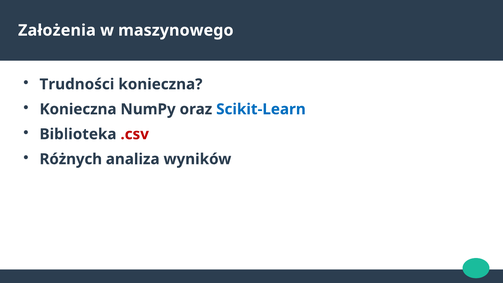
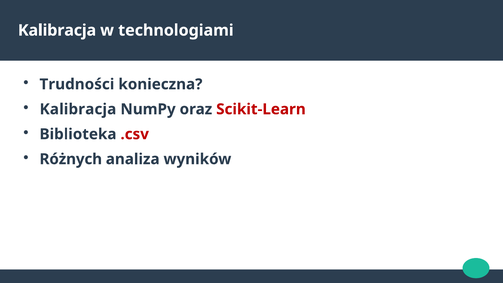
Założenia at (57, 30): Założenia -> Kalibracja
maszynowego: maszynowego -> technologiami
Konieczna at (78, 109): Konieczna -> Kalibracja
Scikit-Learn colour: blue -> red
